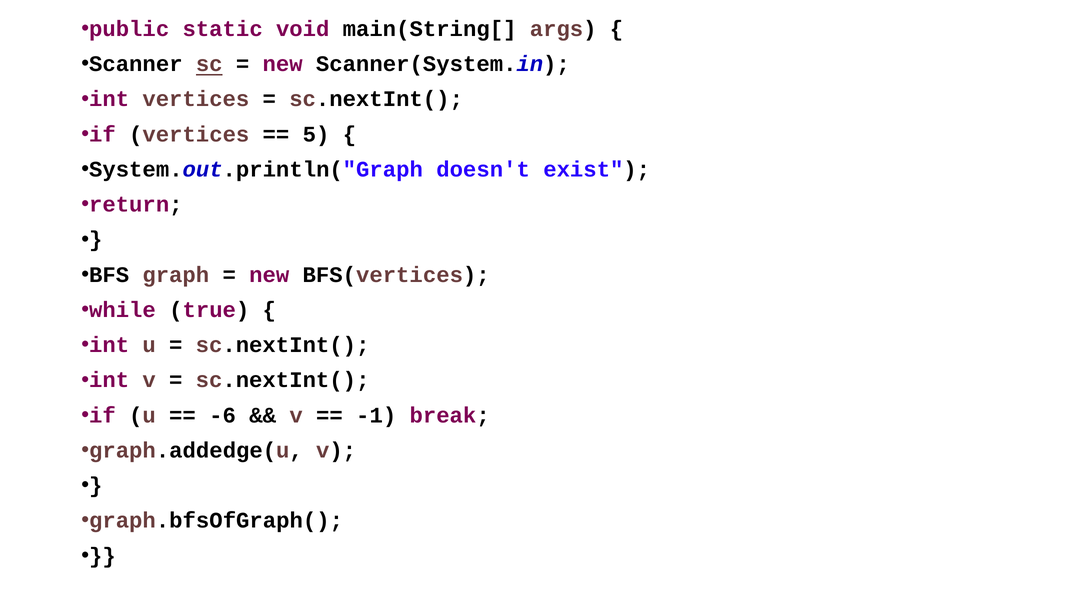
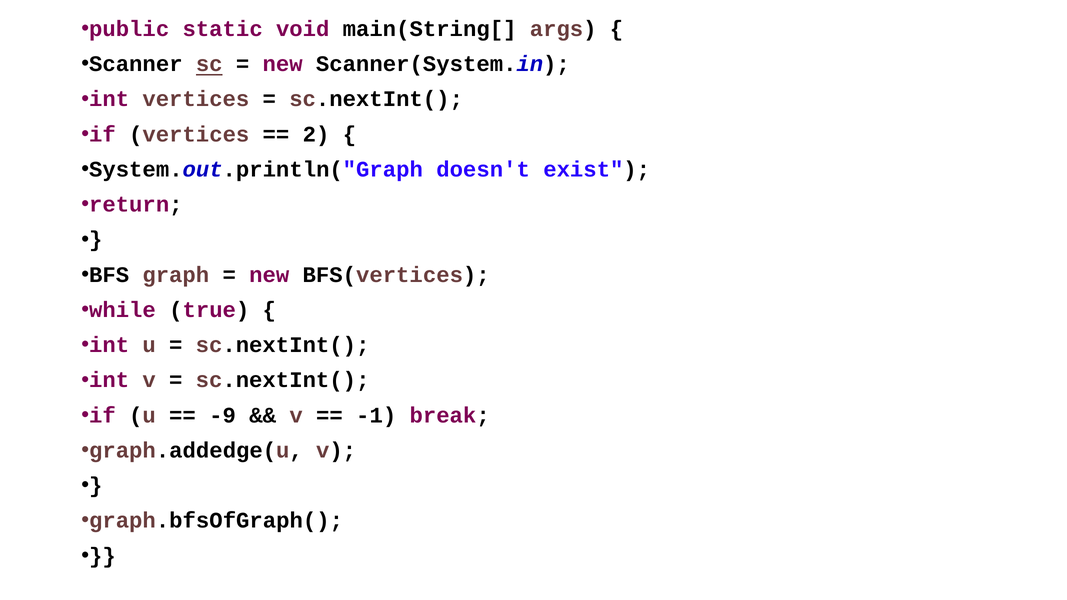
5: 5 -> 2
-6: -6 -> -9
